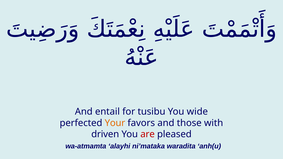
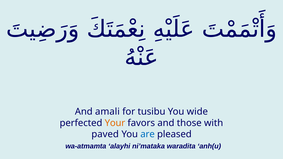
entail: entail -> amali
driven: driven -> paved
are colour: red -> blue
